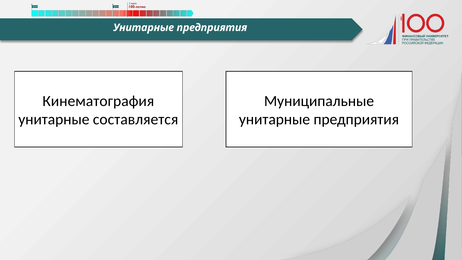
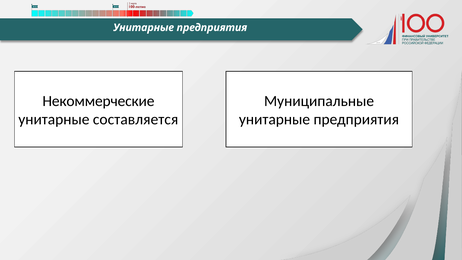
Кинематография: Кинематография -> Некоммерческие
